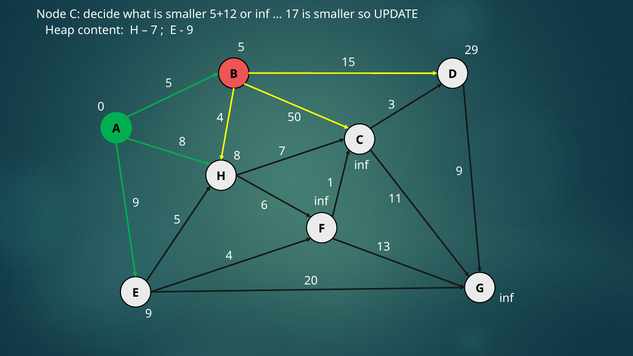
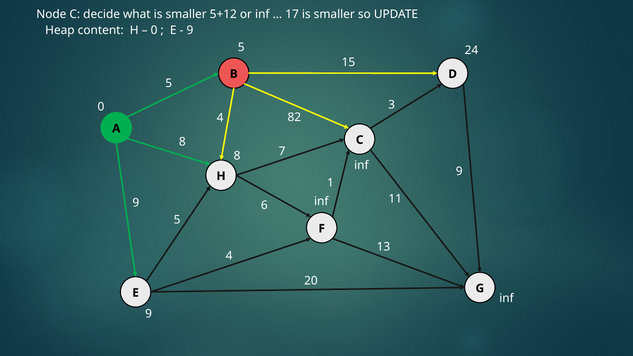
7 at (154, 30): 7 -> 0
29: 29 -> 24
50: 50 -> 82
